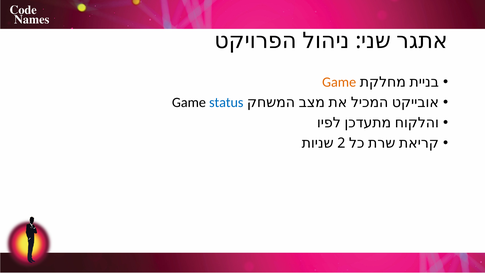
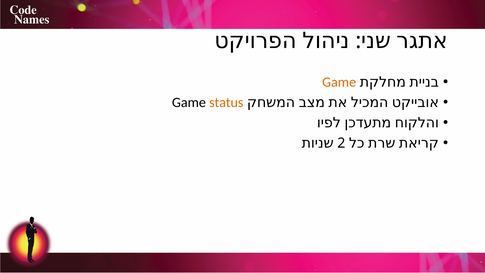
status colour: blue -> orange
